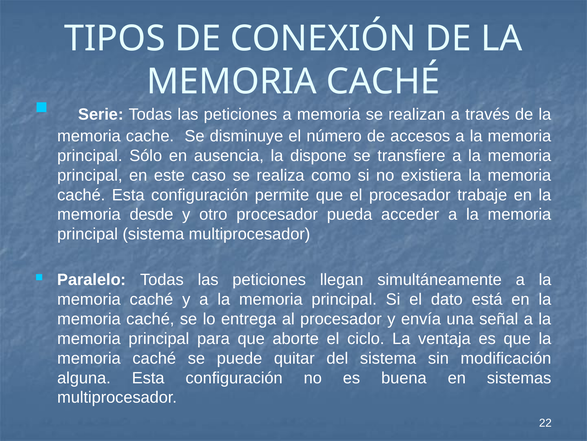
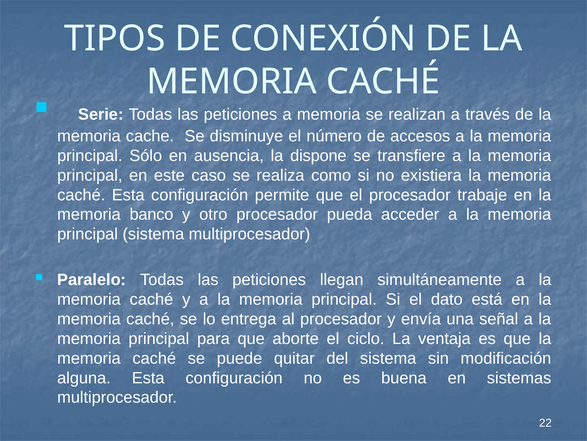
desde: desde -> banco
